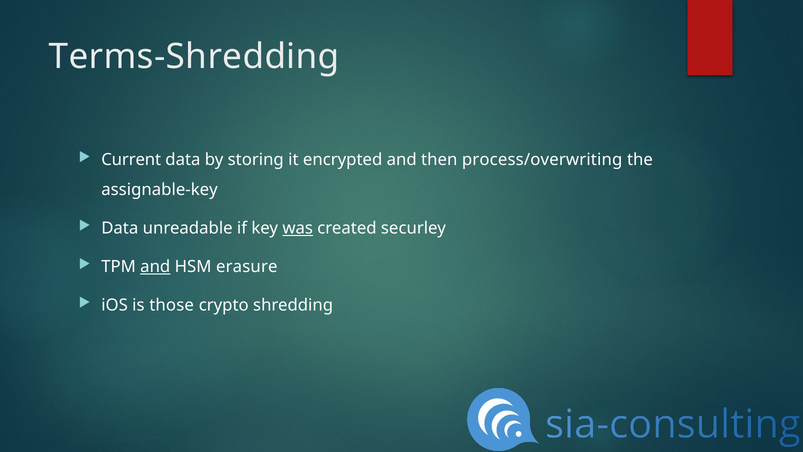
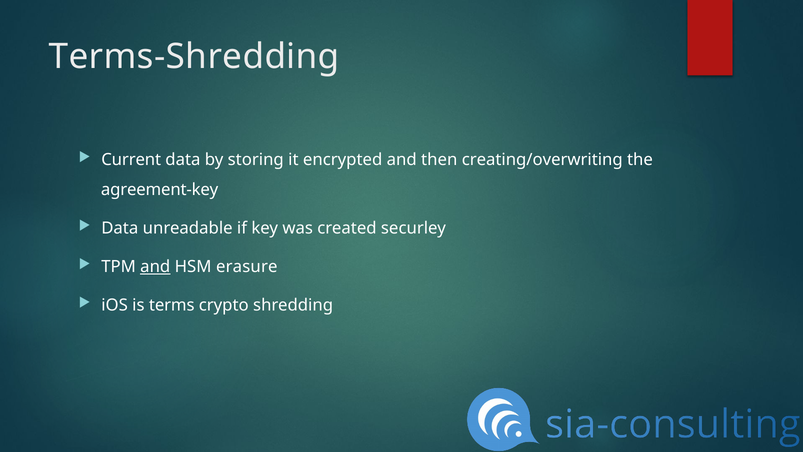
process/overwriting: process/overwriting -> creating/overwriting
assignable-key: assignable-key -> agreement-key
was underline: present -> none
those: those -> terms
